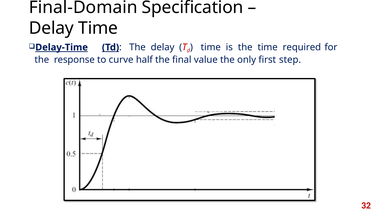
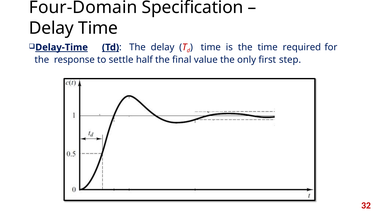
Final-Domain: Final-Domain -> Four-Domain
curve: curve -> settle
